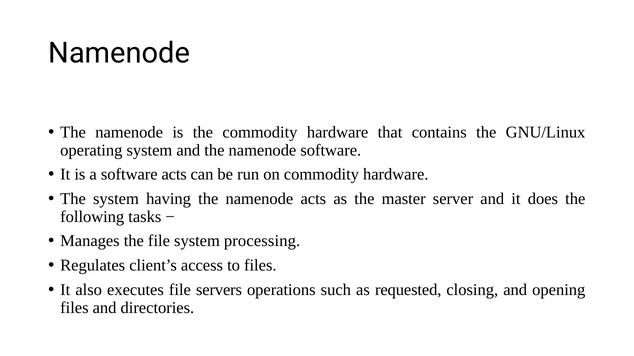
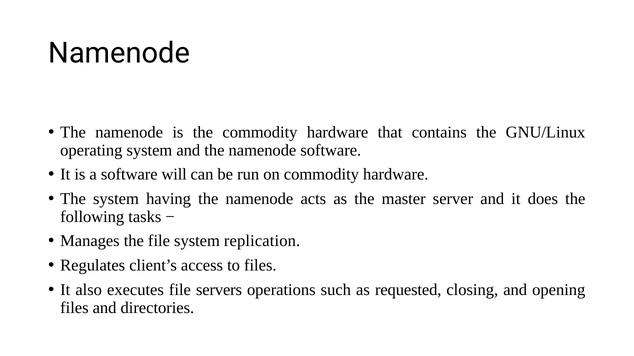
software acts: acts -> will
processing: processing -> replication
